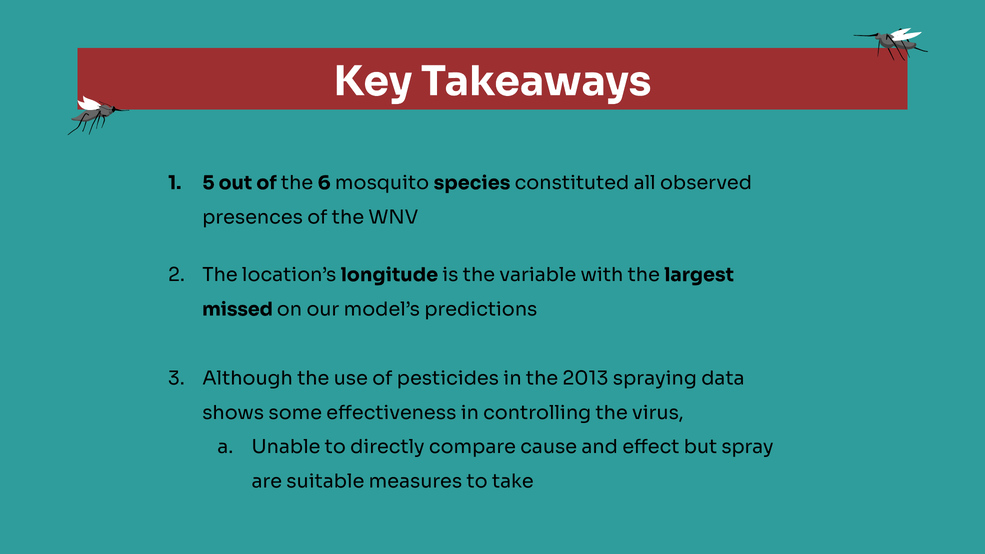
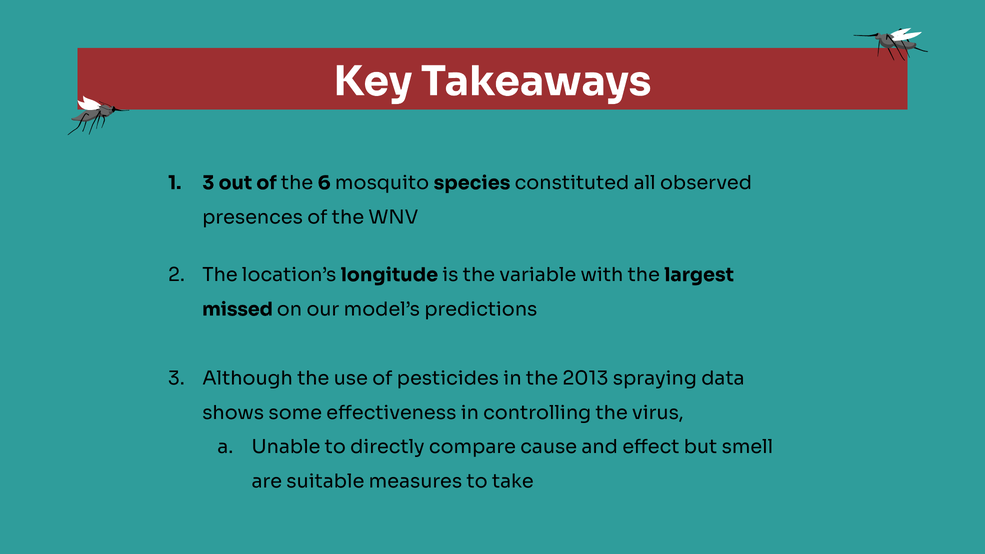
5 at (208, 183): 5 -> 3
spray: spray -> smell
